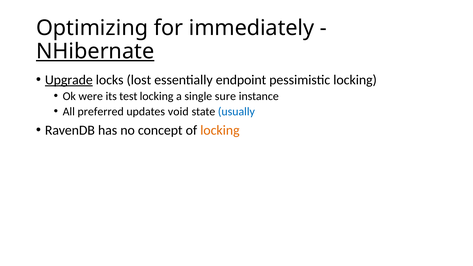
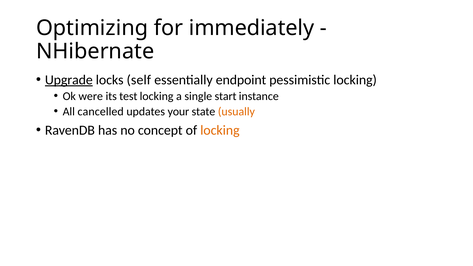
NHibernate underline: present -> none
lost: lost -> self
sure: sure -> start
preferred: preferred -> cancelled
void: void -> your
usually colour: blue -> orange
